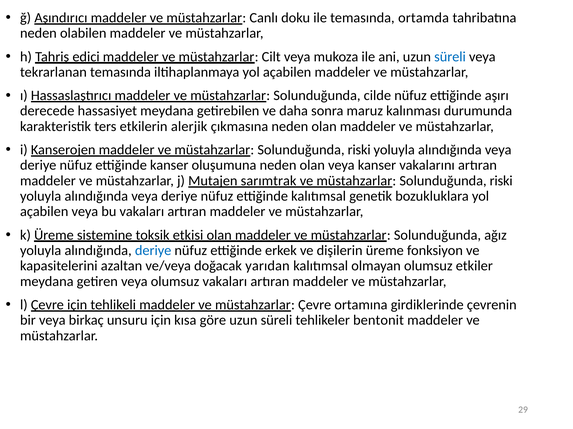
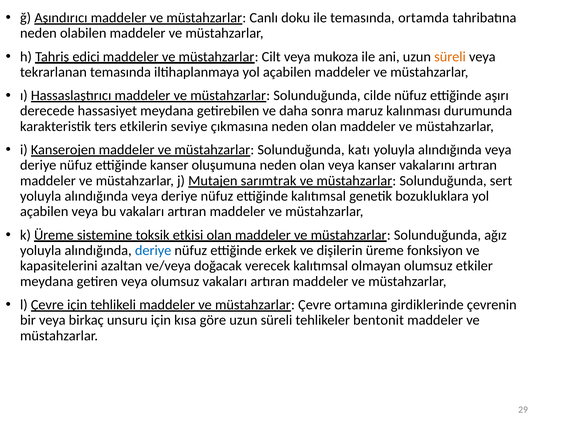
süreli at (450, 57) colour: blue -> orange
alerjik: alerjik -> seviye
riski at (359, 150): riski -> katı
riski at (501, 181): riski -> sert
yarıdan: yarıdan -> verecek
